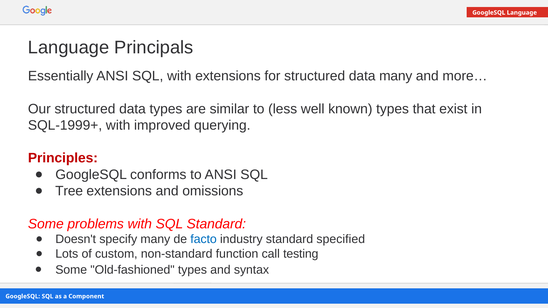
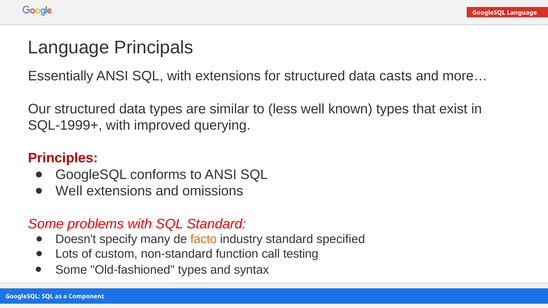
data many: many -> casts
Tree at (69, 191): Tree -> Well
facto colour: blue -> orange
